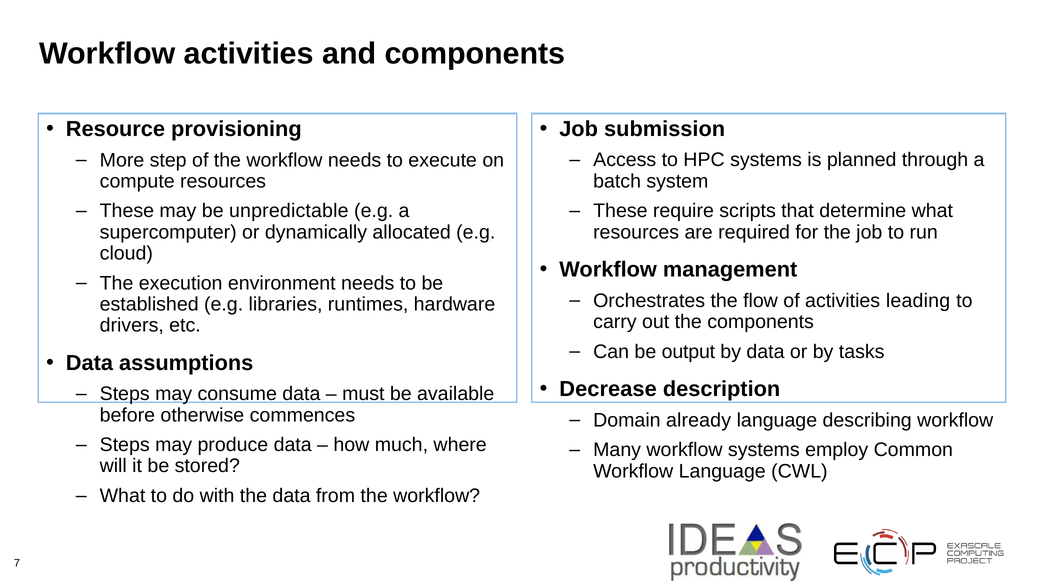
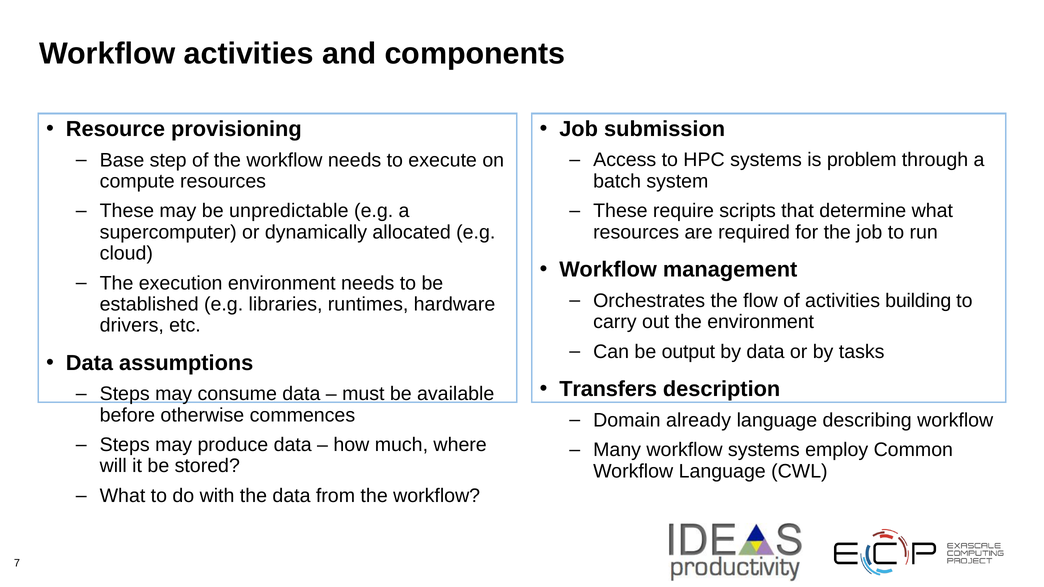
planned: planned -> problem
More: More -> Base
leading: leading -> building
the components: components -> environment
Decrease: Decrease -> Transfers
